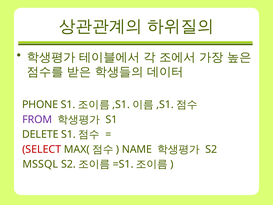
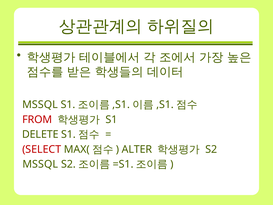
PHONE at (40, 105): PHONE -> MSSQL
FROM colour: purple -> red
NAME: NAME -> ALTER
